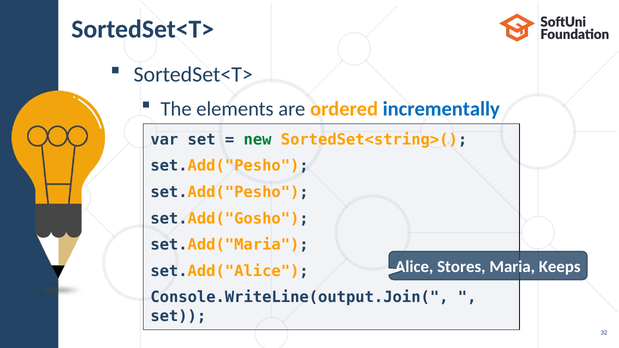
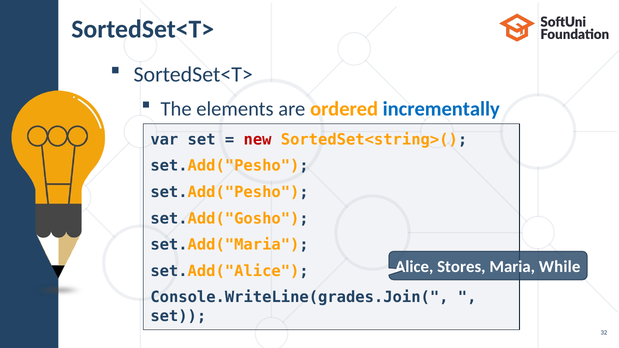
new colour: green -> red
Keeps: Keeps -> While
Console.WriteLine(output.Join(: Console.WriteLine(output.Join( -> Console.WriteLine(grades.Join(
